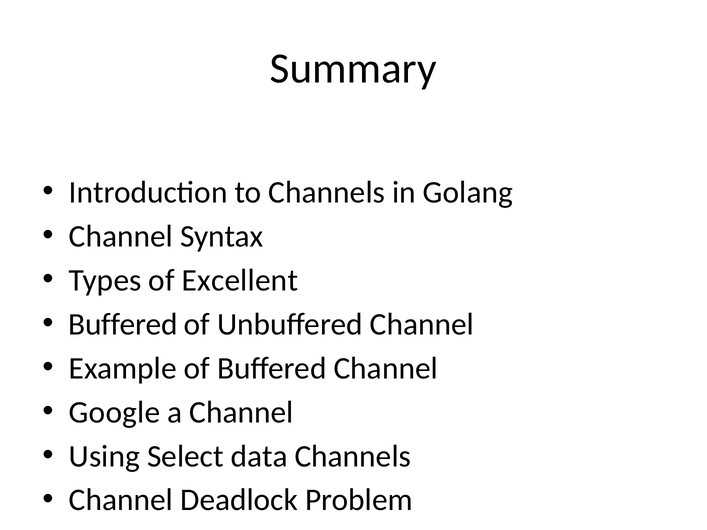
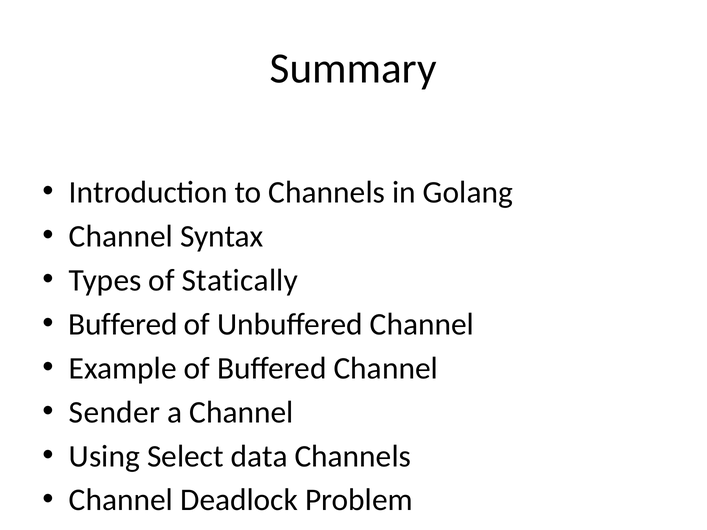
Excellent: Excellent -> Statically
Google: Google -> Sender
